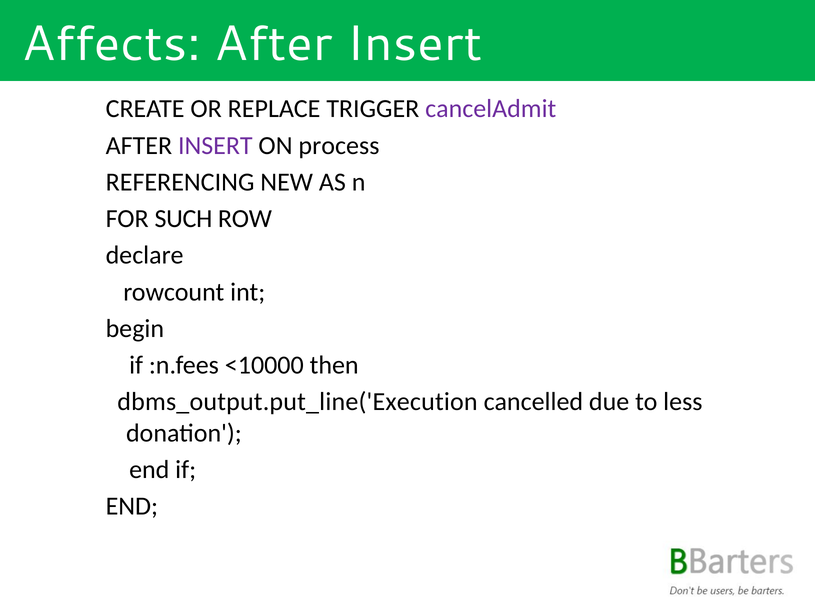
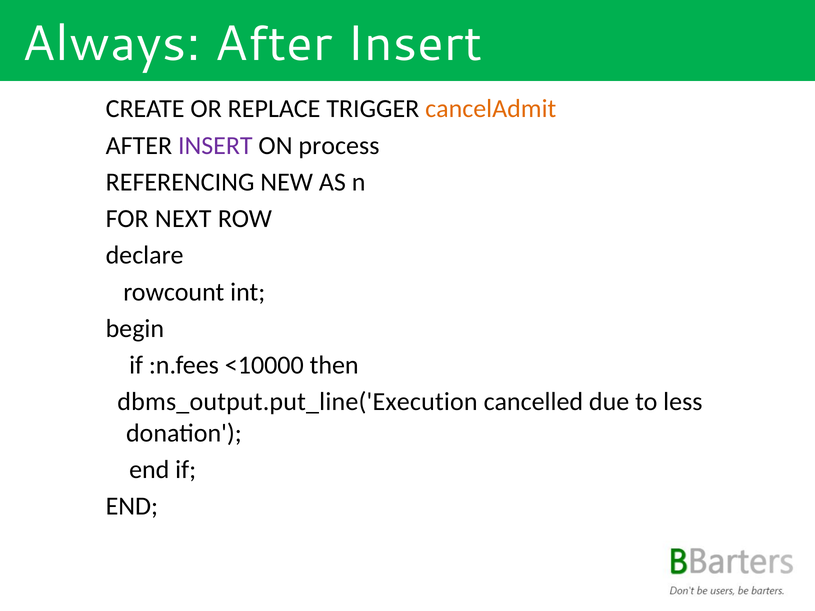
Affects: Affects -> Always
cancelAdmit colour: purple -> orange
SUCH: SUCH -> NEXT
